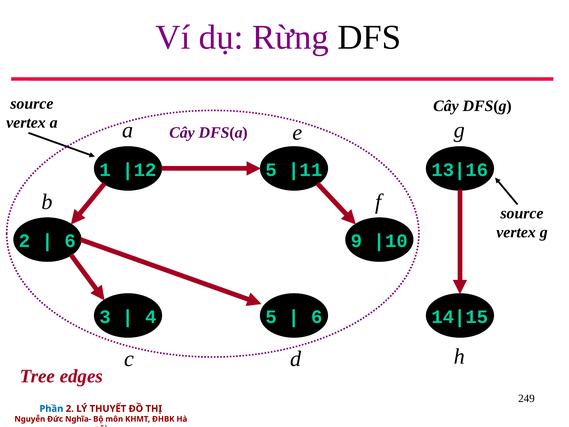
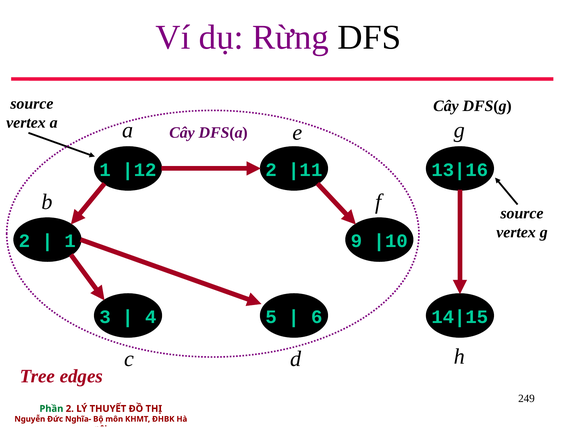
5 at (271, 170): 5 -> 2
6 at (70, 241): 6 -> 1
Phần colour: blue -> green
